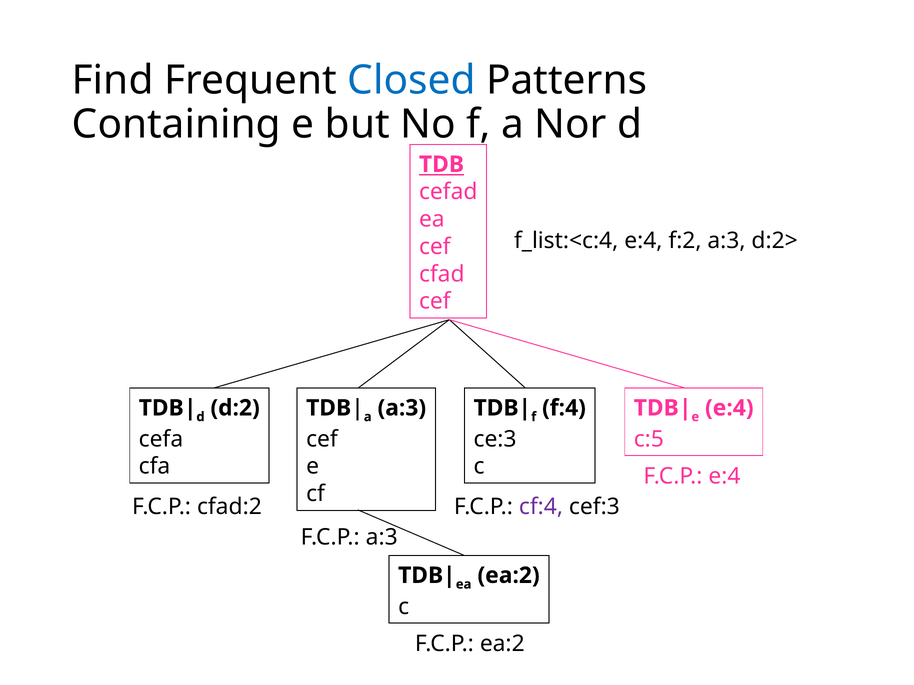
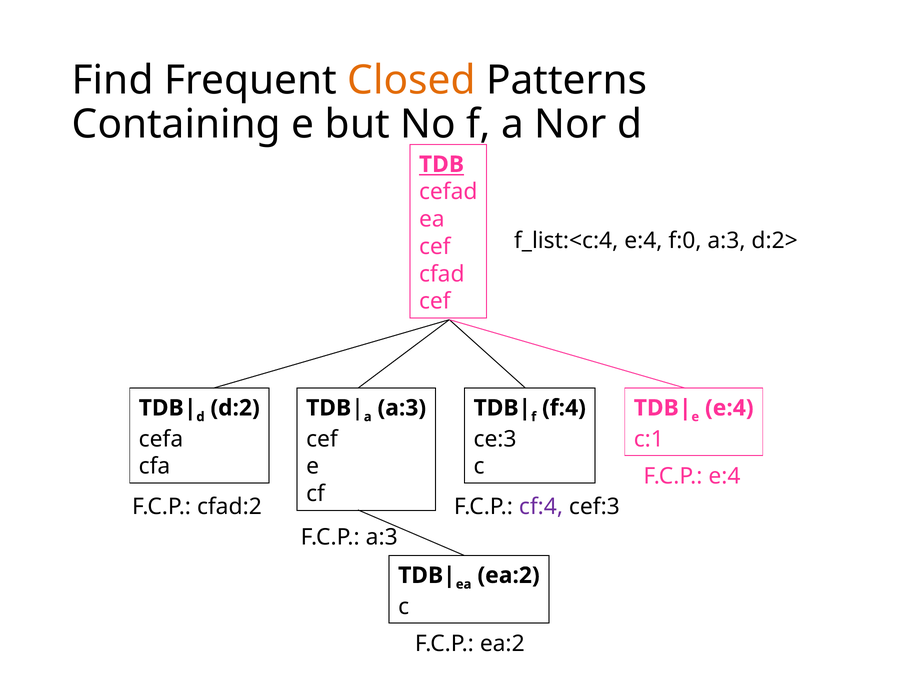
Closed colour: blue -> orange
f:2: f:2 -> f:0
c:5: c:5 -> c:1
